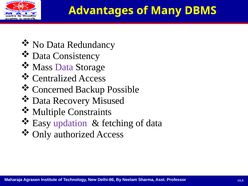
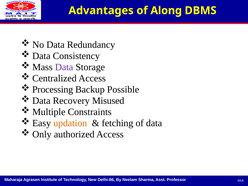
Many: Many -> Along
Concerned: Concerned -> Processing
updation colour: purple -> orange
